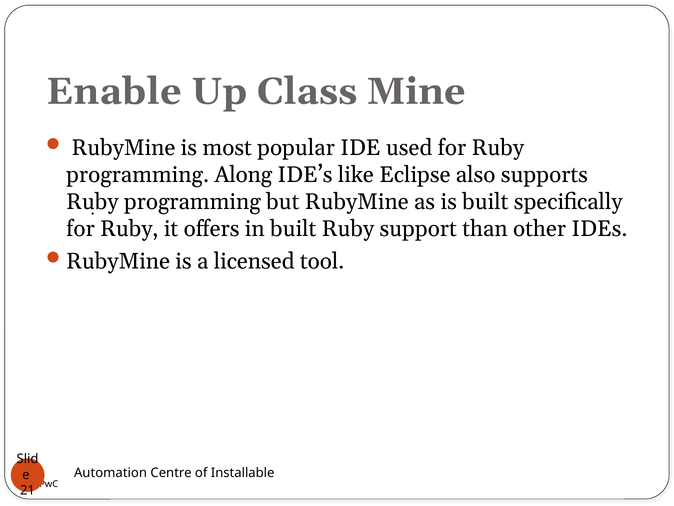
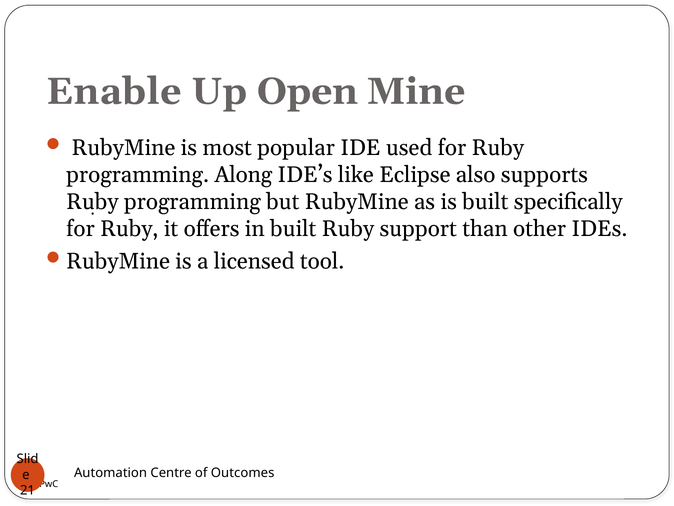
Class: Class -> Open
Installable: Installable -> Outcomes
